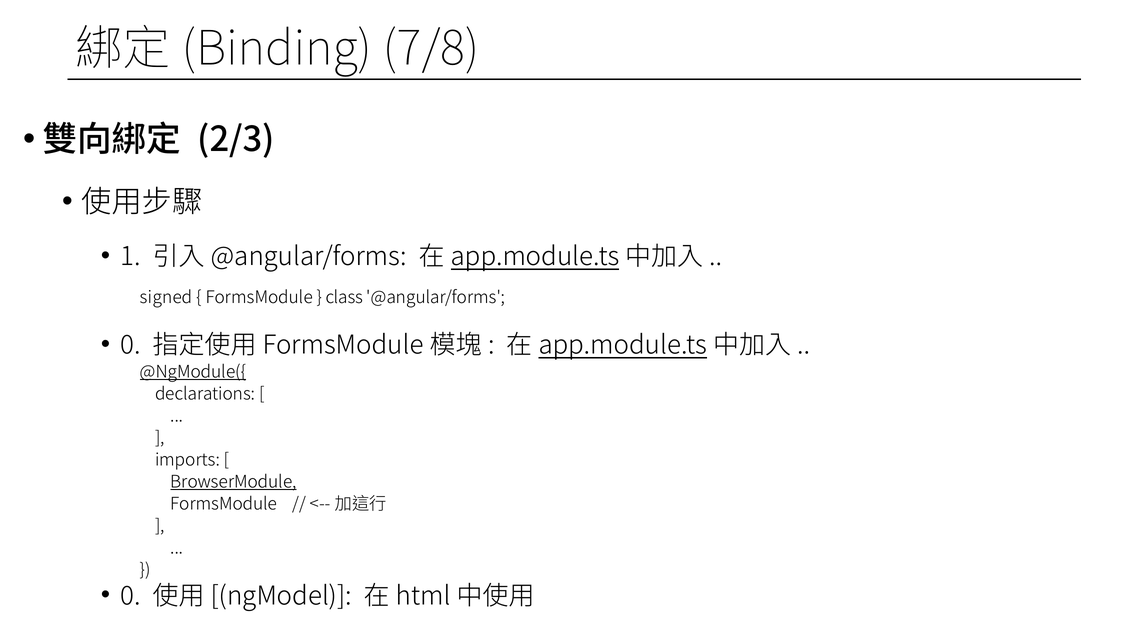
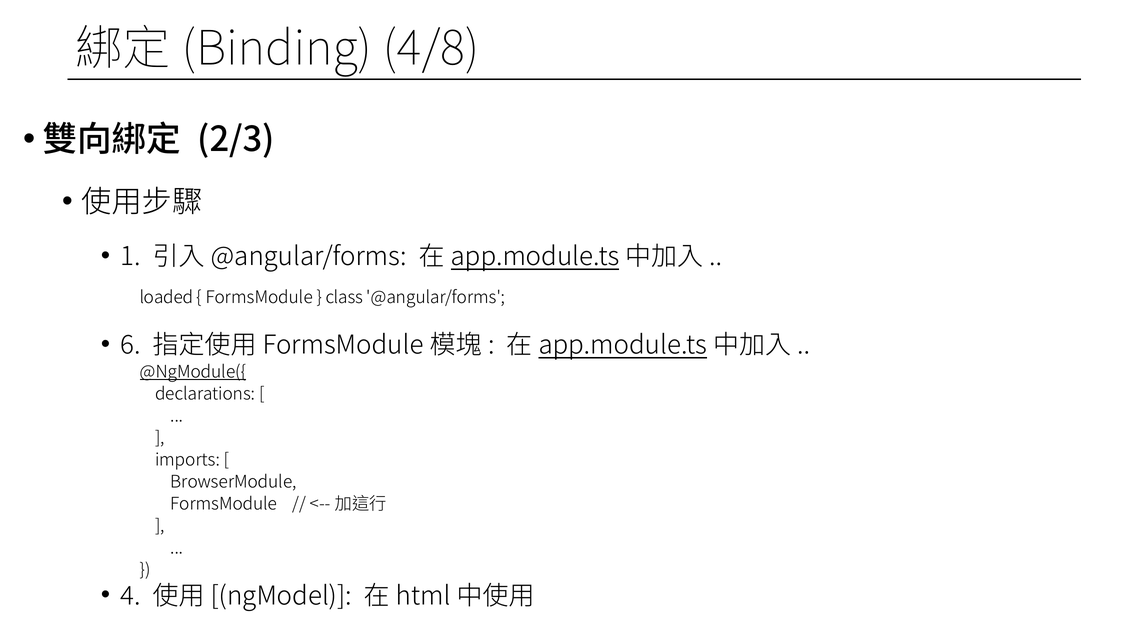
7/8: 7/8 -> 4/8
signed: signed -> loaded
0 at (131, 345): 0 -> 6
BrowserModule underline: present -> none
0 at (131, 596): 0 -> 4
